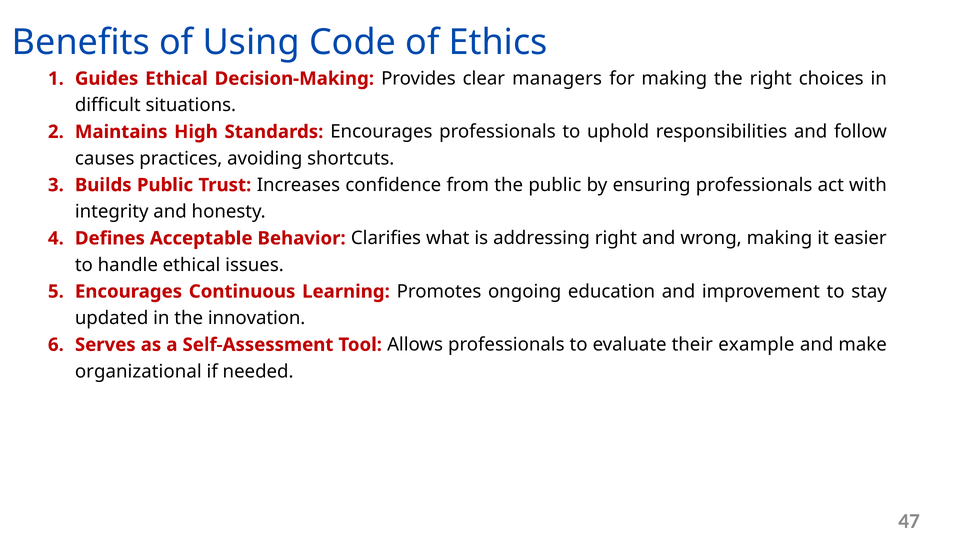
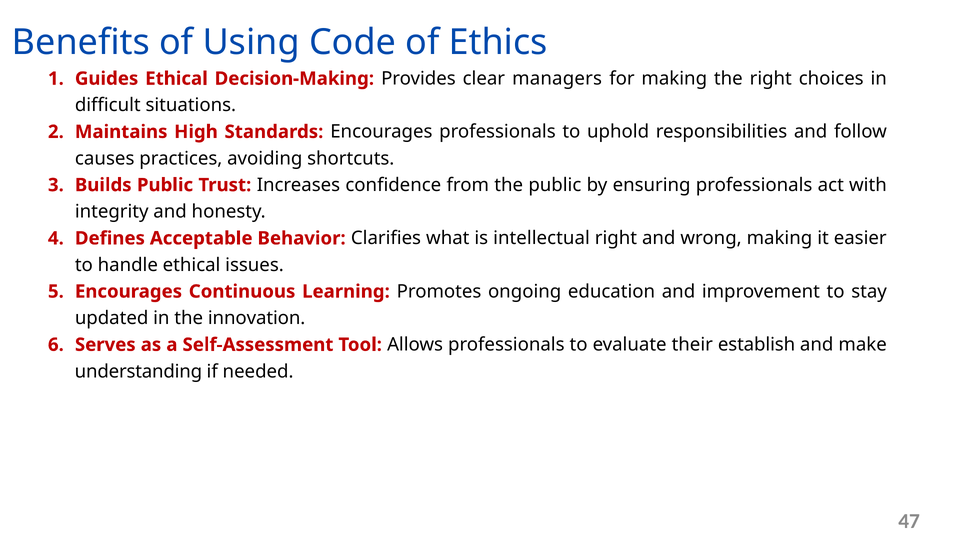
addressing: addressing -> intellectual
example: example -> establish
organizational: organizational -> understanding
